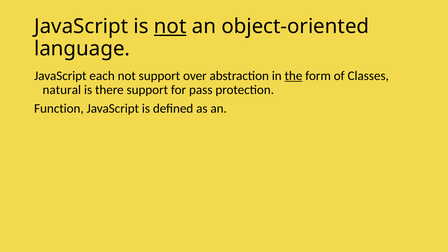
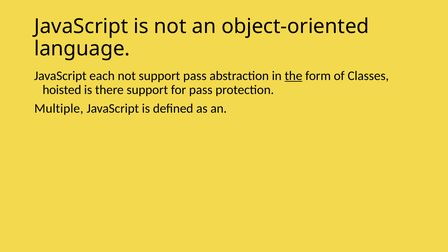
not at (170, 27) underline: present -> none
support over: over -> pass
natural: natural -> hoisted
Function: Function -> Multiple
